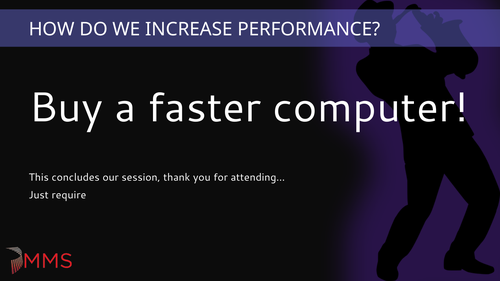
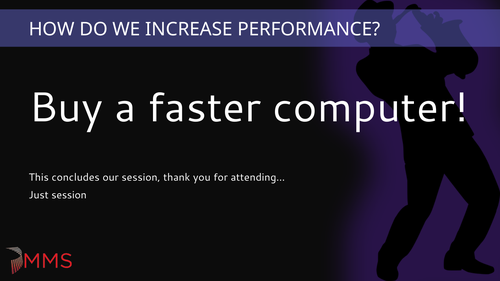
Just require: require -> session
